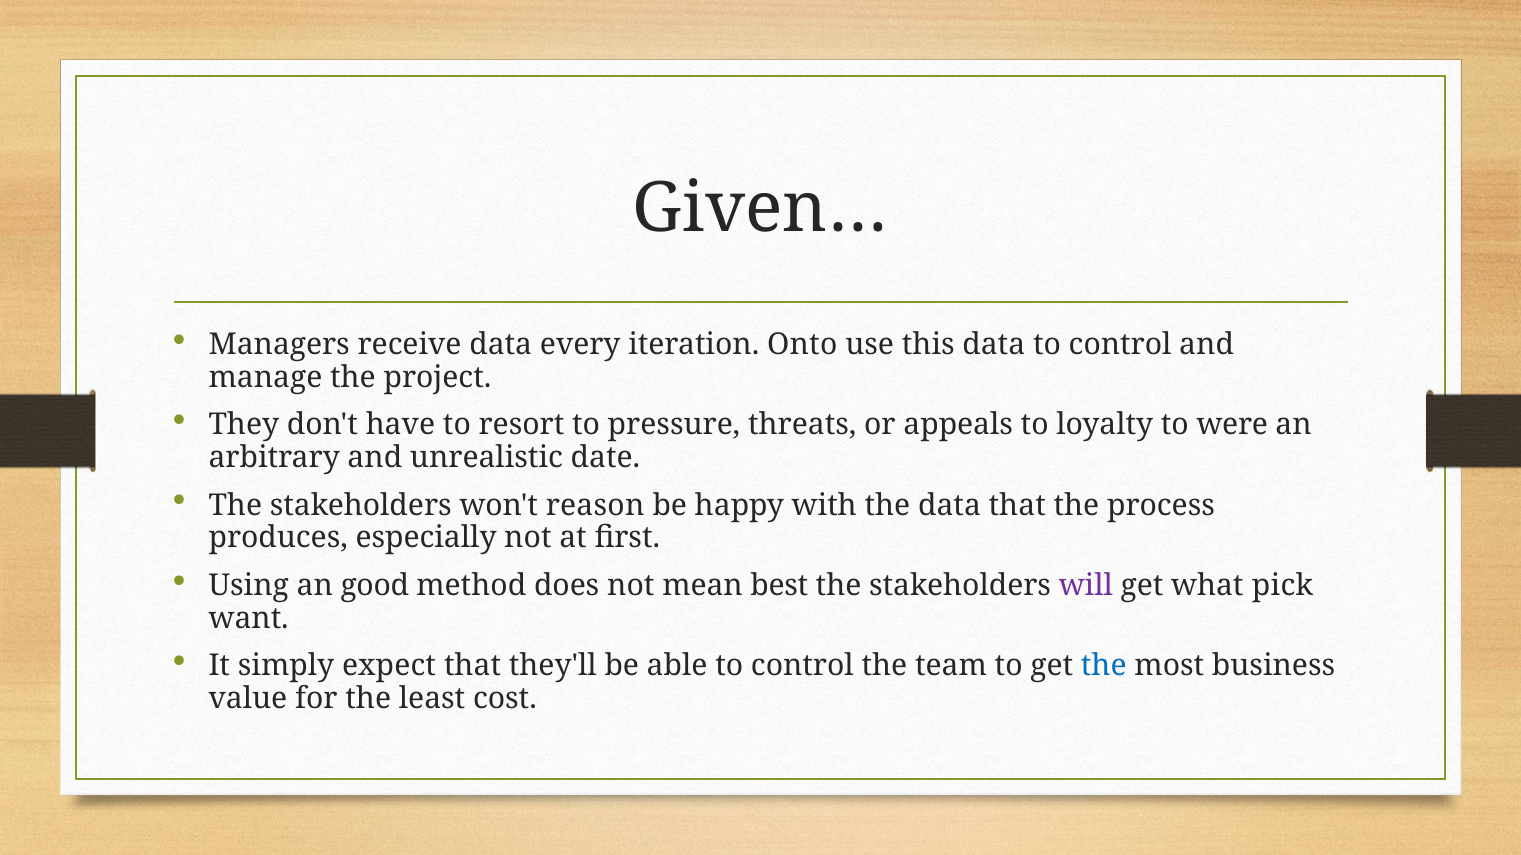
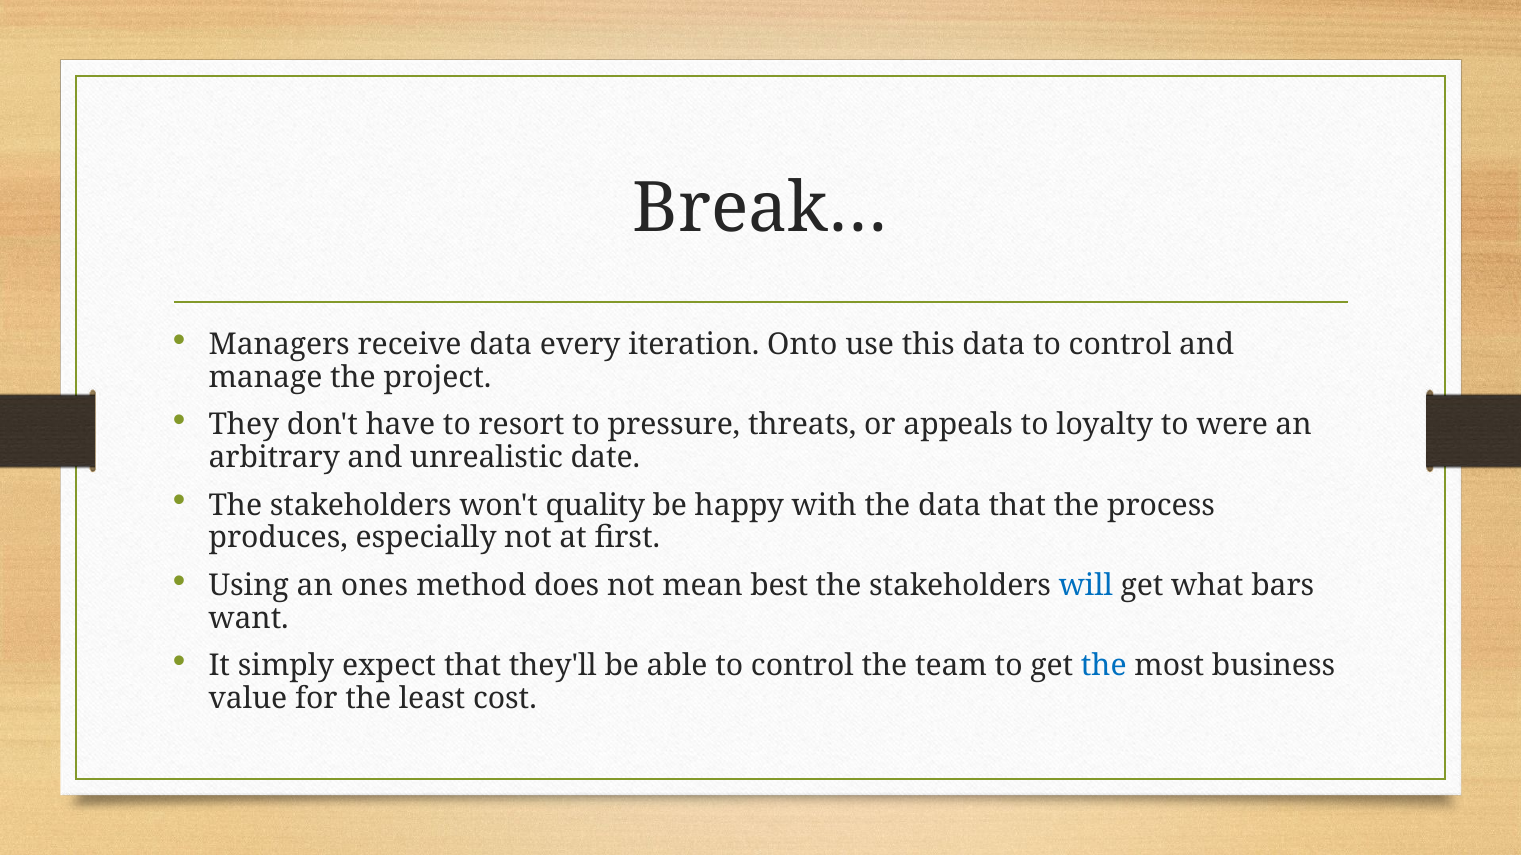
Given…: Given… -> Break…
reason: reason -> quality
good: good -> ones
will colour: purple -> blue
pick: pick -> bars
